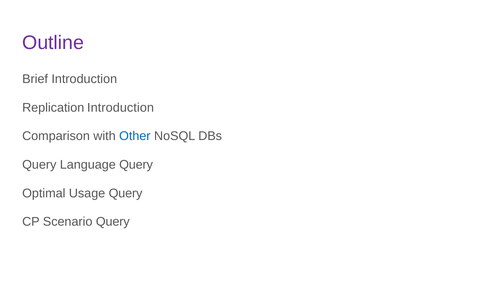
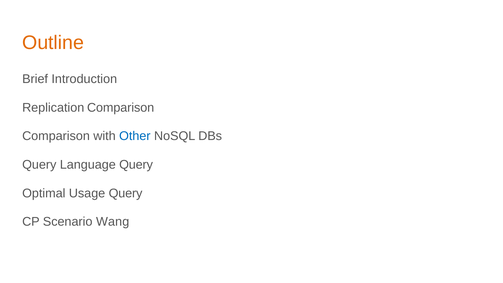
Outline colour: purple -> orange
Replication Introduction: Introduction -> Comparison
Scenario Query: Query -> Wang
